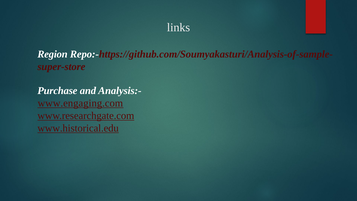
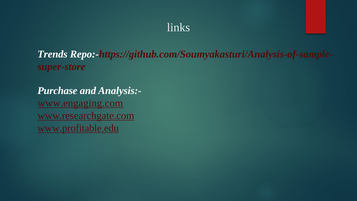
Region: Region -> Trends
www.historical.edu: www.historical.edu -> www.profitable.edu
